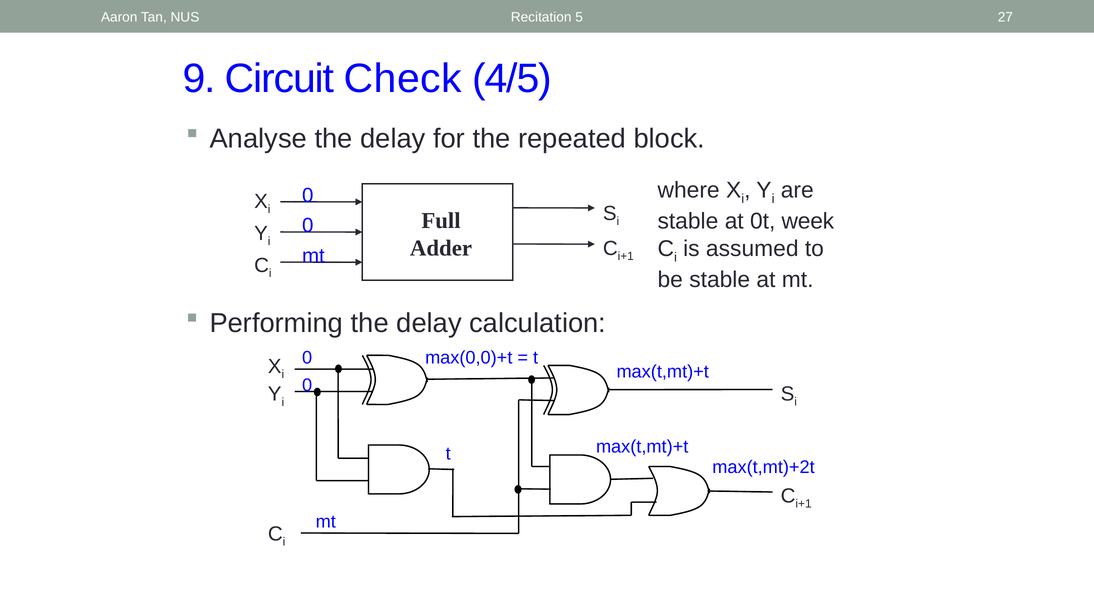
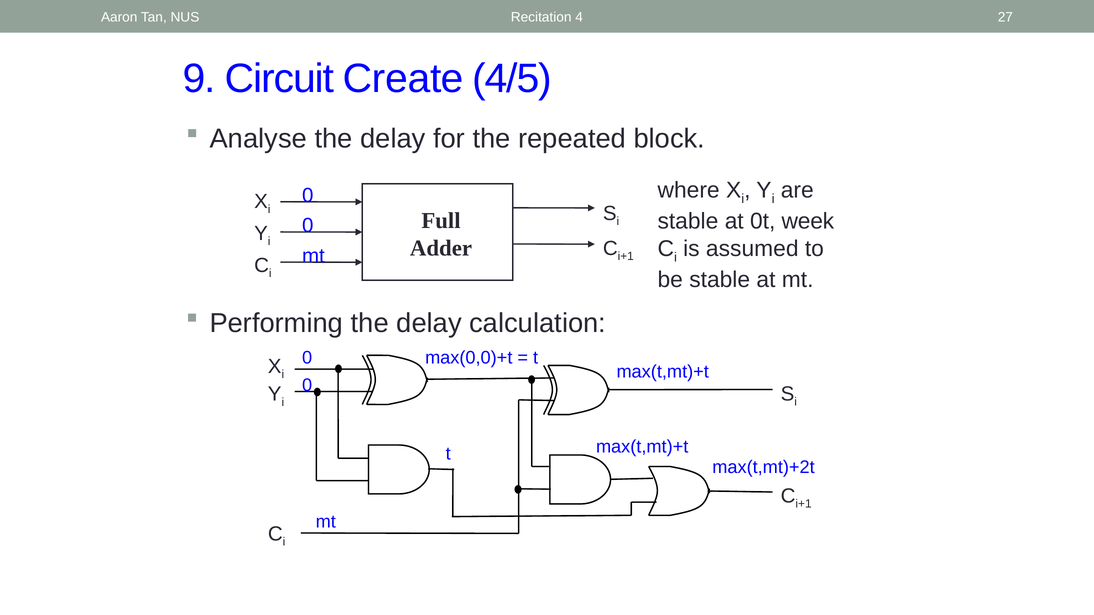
5: 5 -> 4
Check: Check -> Create
